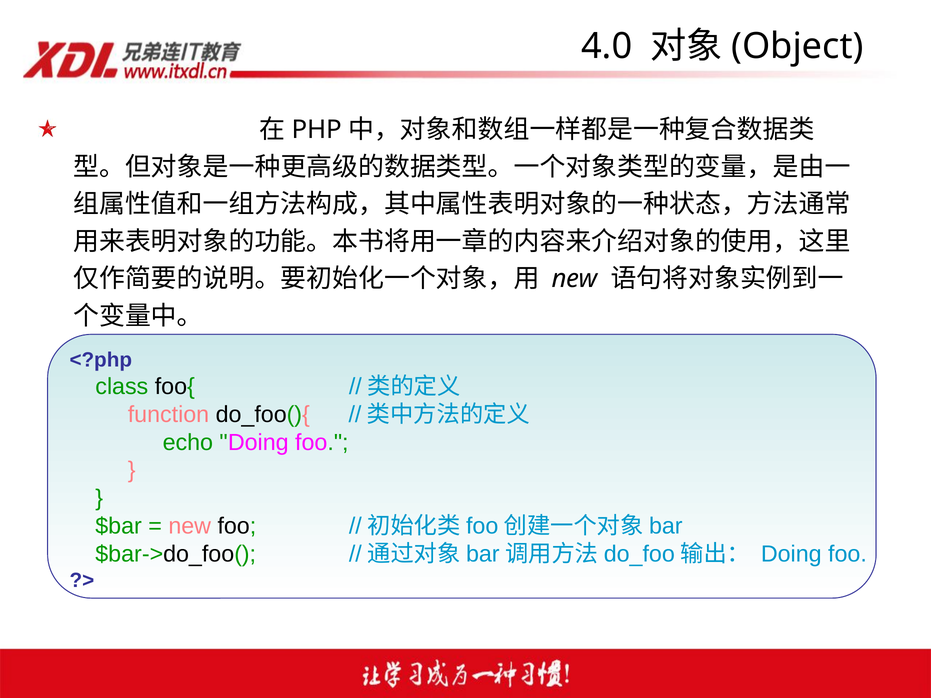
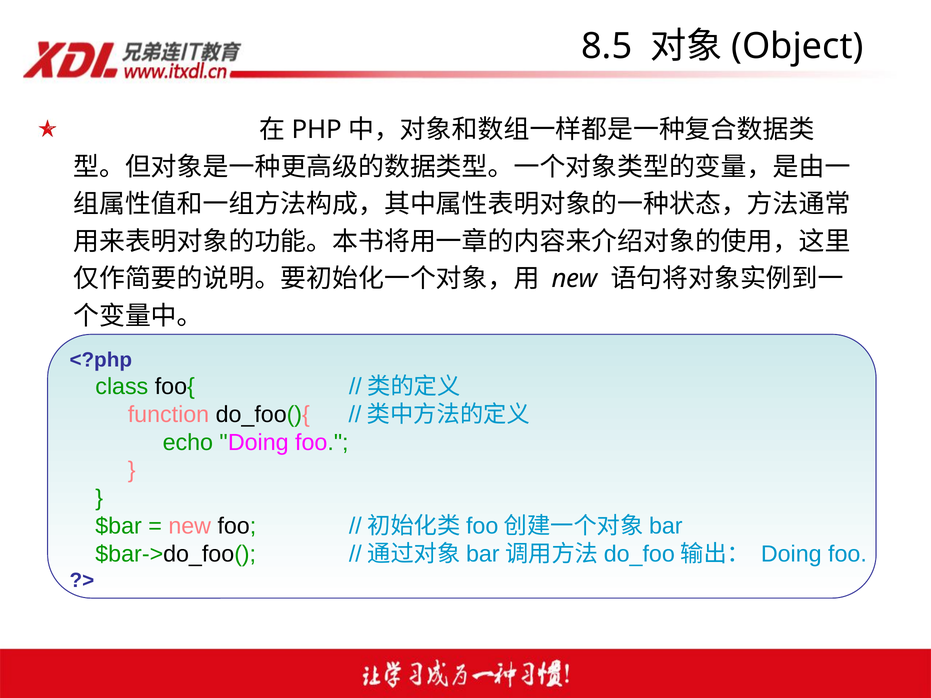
4.0: 4.0 -> 8.5
